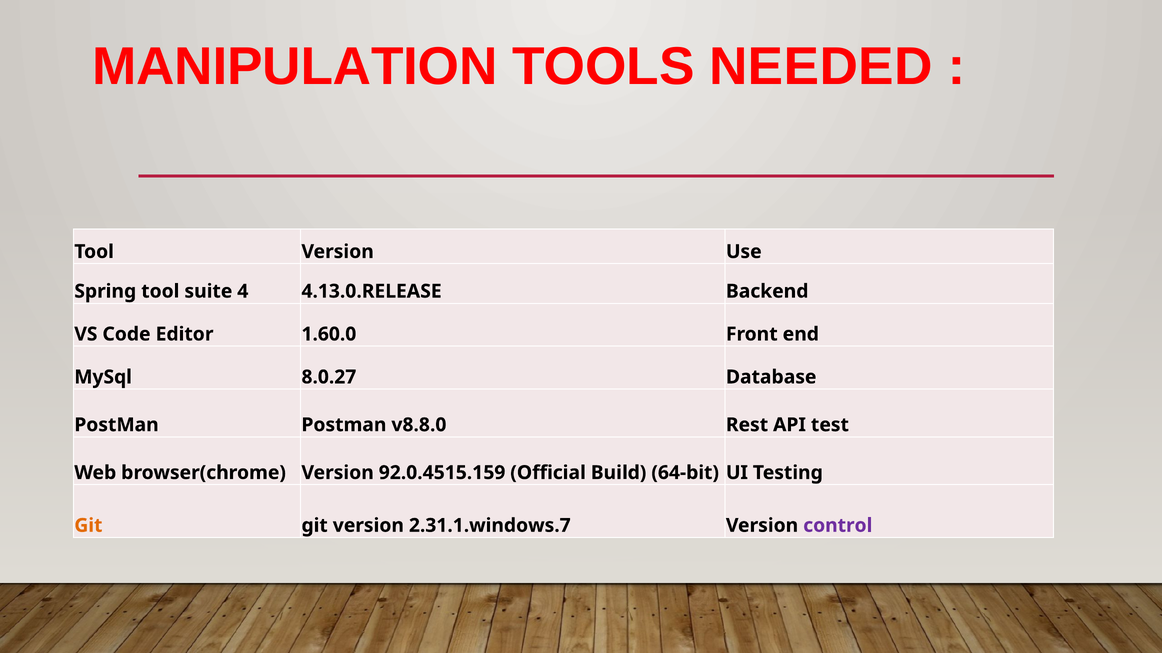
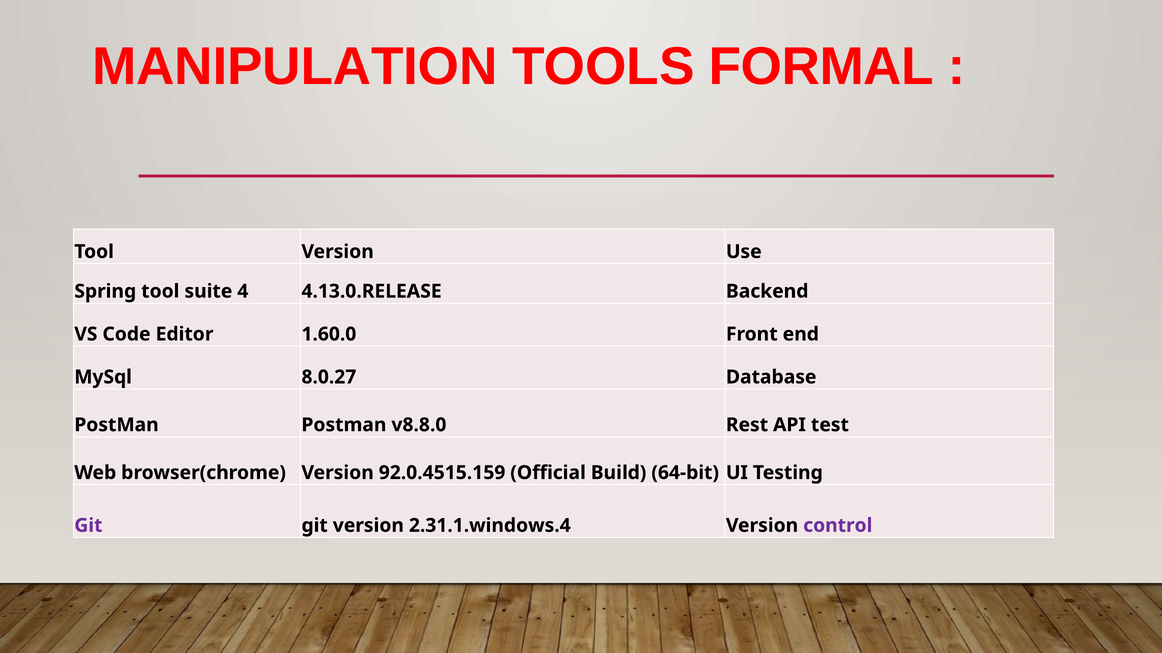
NEEDED: NEEDED -> FORMAL
Git at (88, 526) colour: orange -> purple
2.31.1.windows.7: 2.31.1.windows.7 -> 2.31.1.windows.4
